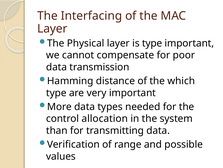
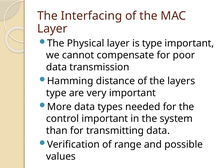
which: which -> layers
control allocation: allocation -> important
